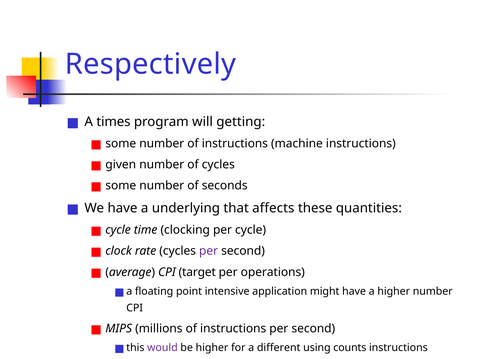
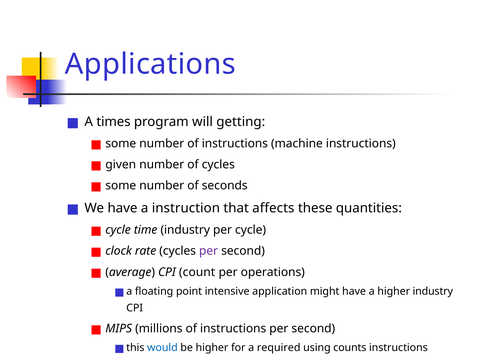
Respectively: Respectively -> Applications
underlying: underlying -> instruction
time clocking: clocking -> industry
target: target -> count
higher number: number -> industry
would colour: purple -> blue
different: different -> required
